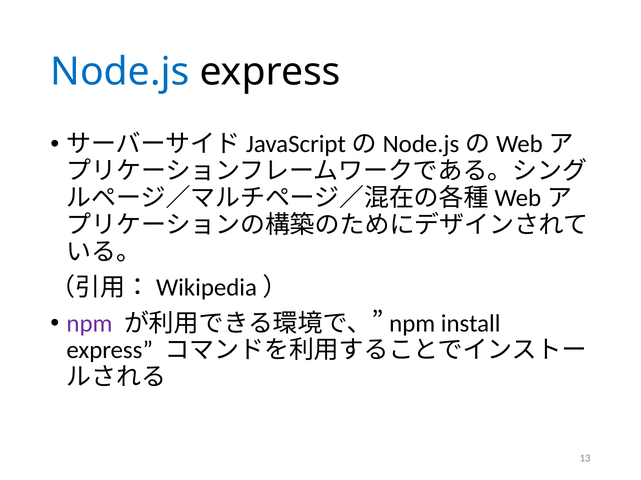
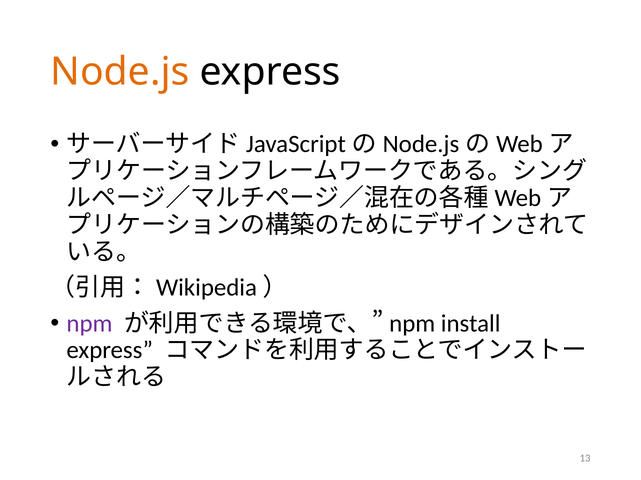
Node.js colour: blue -> orange
